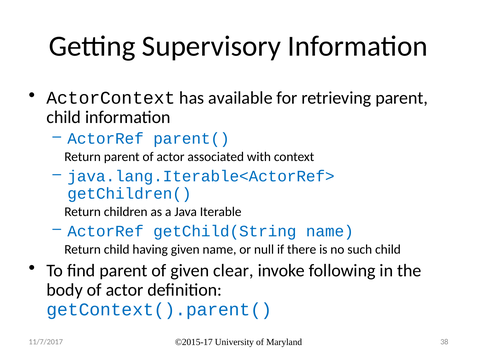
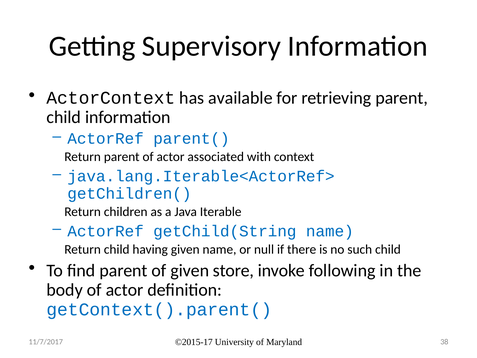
clear: clear -> store
